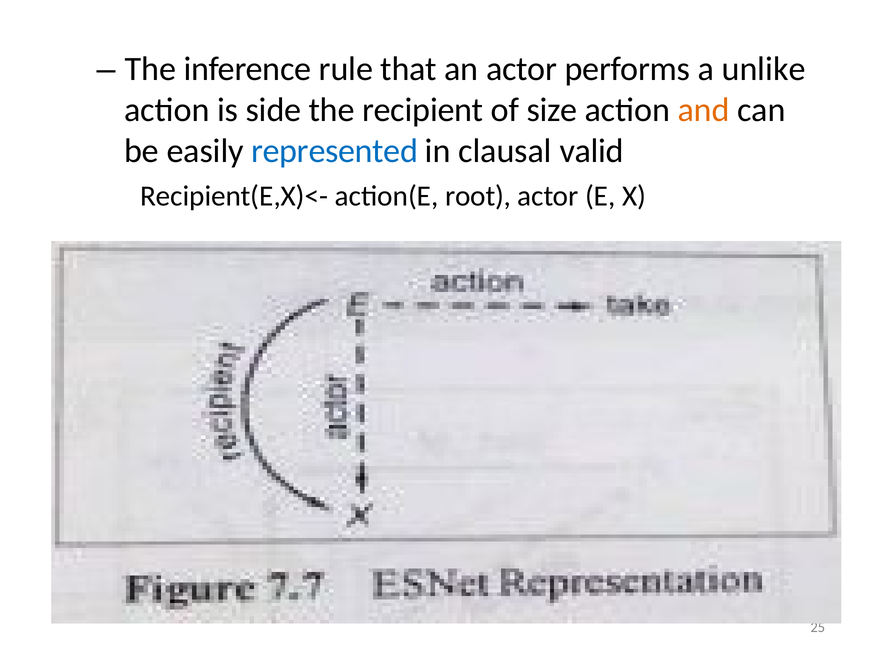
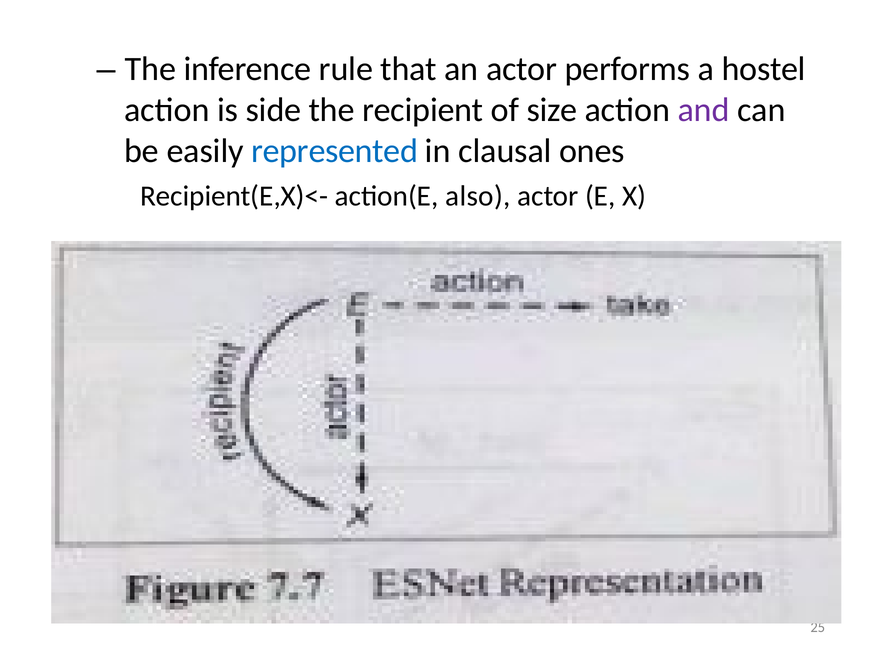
unlike: unlike -> hostel
and colour: orange -> purple
valid: valid -> ones
root: root -> also
